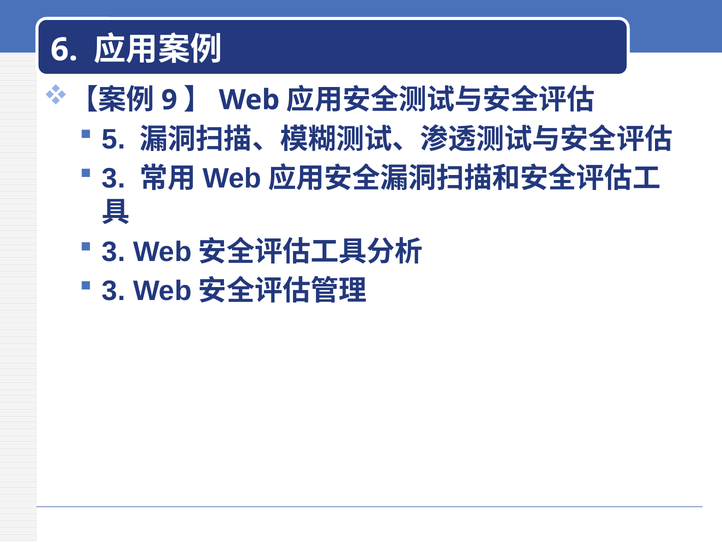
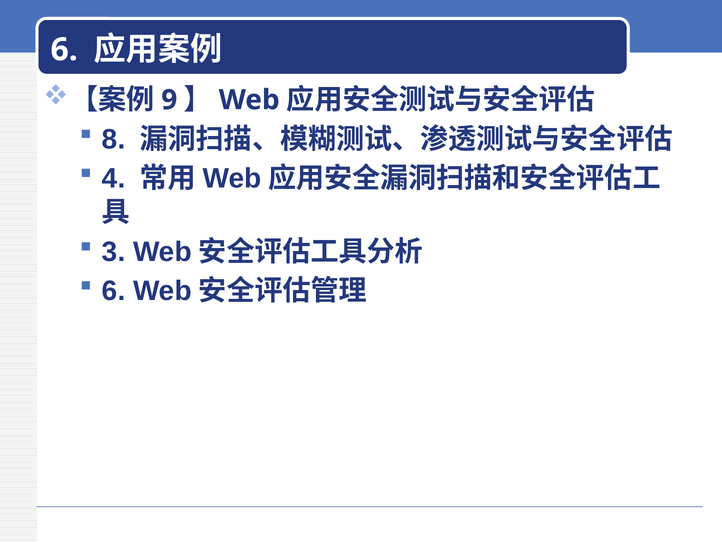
5: 5 -> 8
3 at (114, 179): 3 -> 4
3 at (114, 291): 3 -> 6
